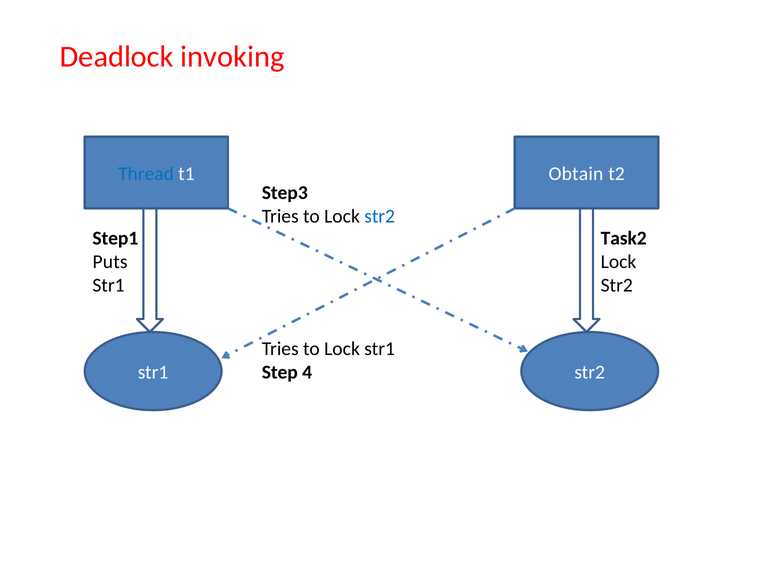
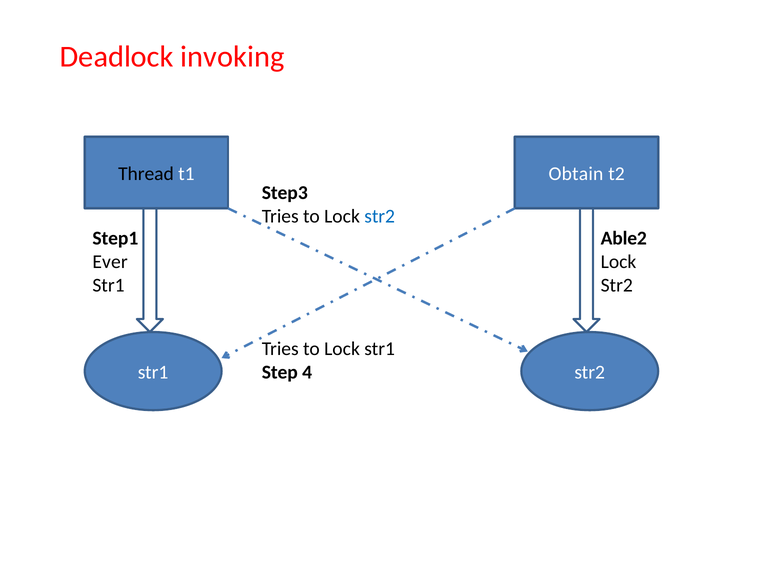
Thread colour: blue -> black
Task2: Task2 -> Able2
Puts: Puts -> Ever
